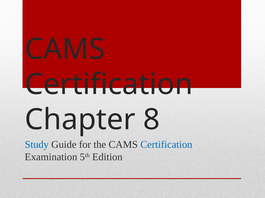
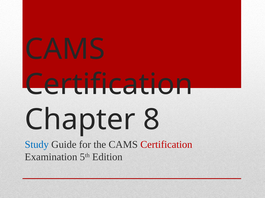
Certification at (166, 145) colour: blue -> red
